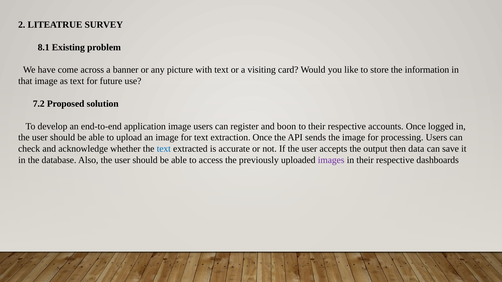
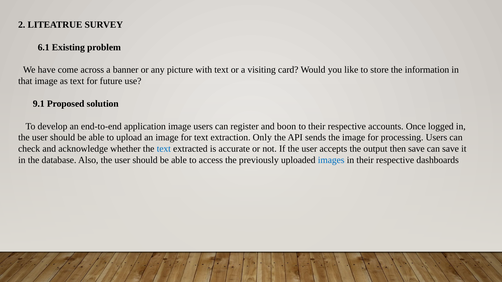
8.1: 8.1 -> 6.1
7.2: 7.2 -> 9.1
extraction Once: Once -> Only
then data: data -> save
images colour: purple -> blue
